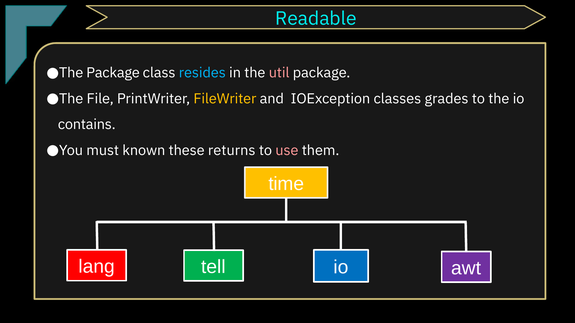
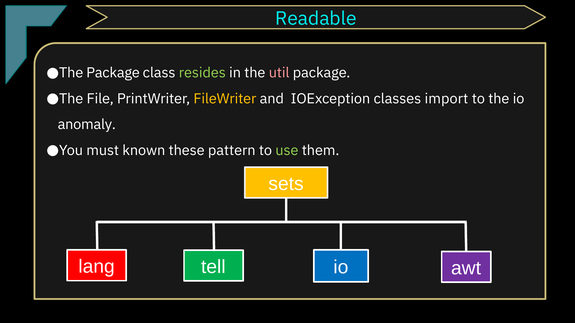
resides colour: light blue -> light green
grades: grades -> import
contains: contains -> anomaly
returns: returns -> pattern
use colour: pink -> light green
time: time -> sets
